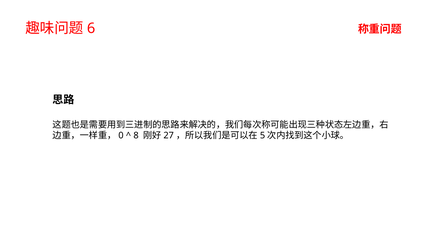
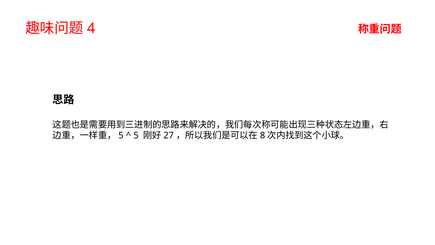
6: 6 -> 4
0 at (121, 135): 0 -> 5
8 at (136, 135): 8 -> 5
5: 5 -> 8
